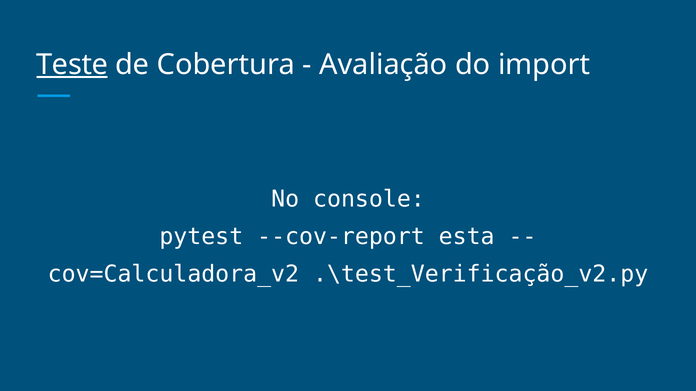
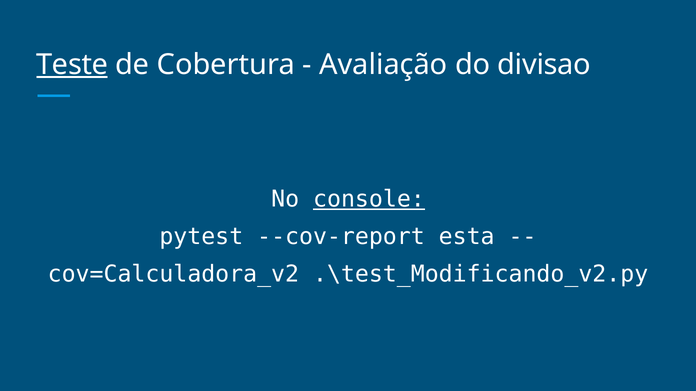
import: import -> divisao
console underline: none -> present
.\test_Verificação_v2.py: .\test_Verificação_v2.py -> .\test_Modificando_v2.py
